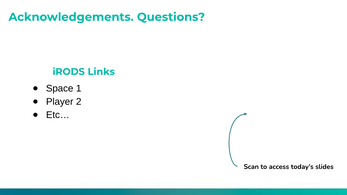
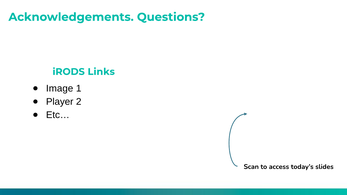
Space: Space -> Image
